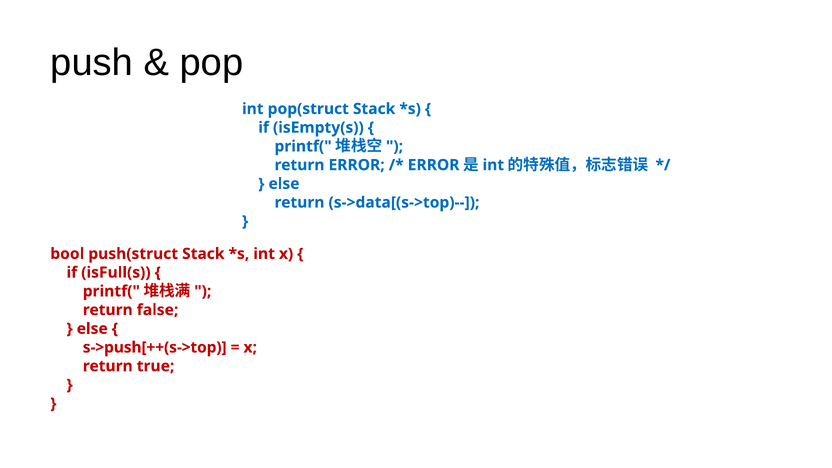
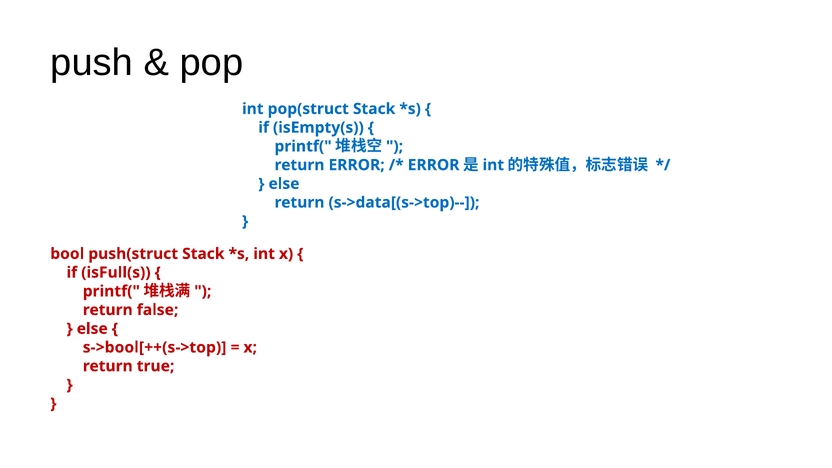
s->push[++(s->top: s->push[++(s->top -> s->bool[++(s->top
